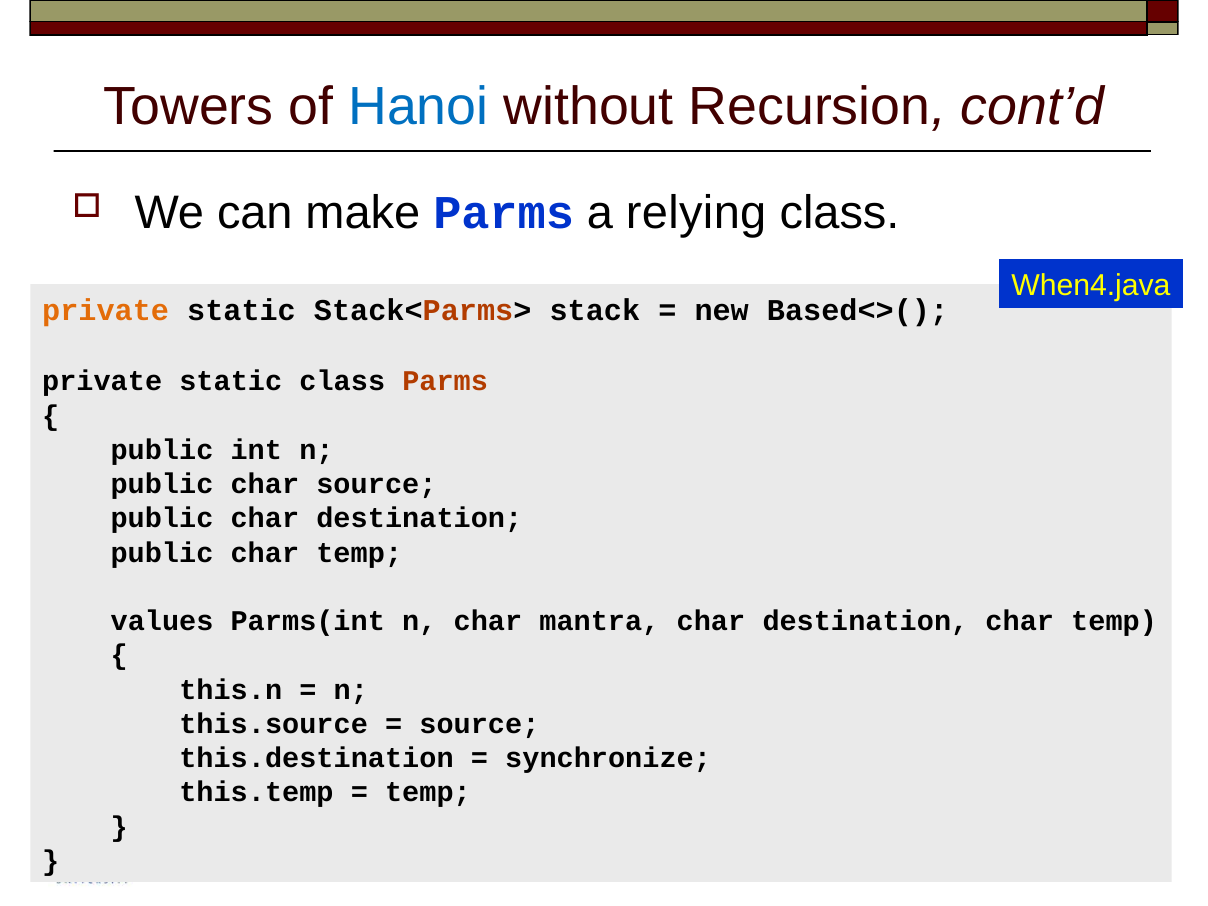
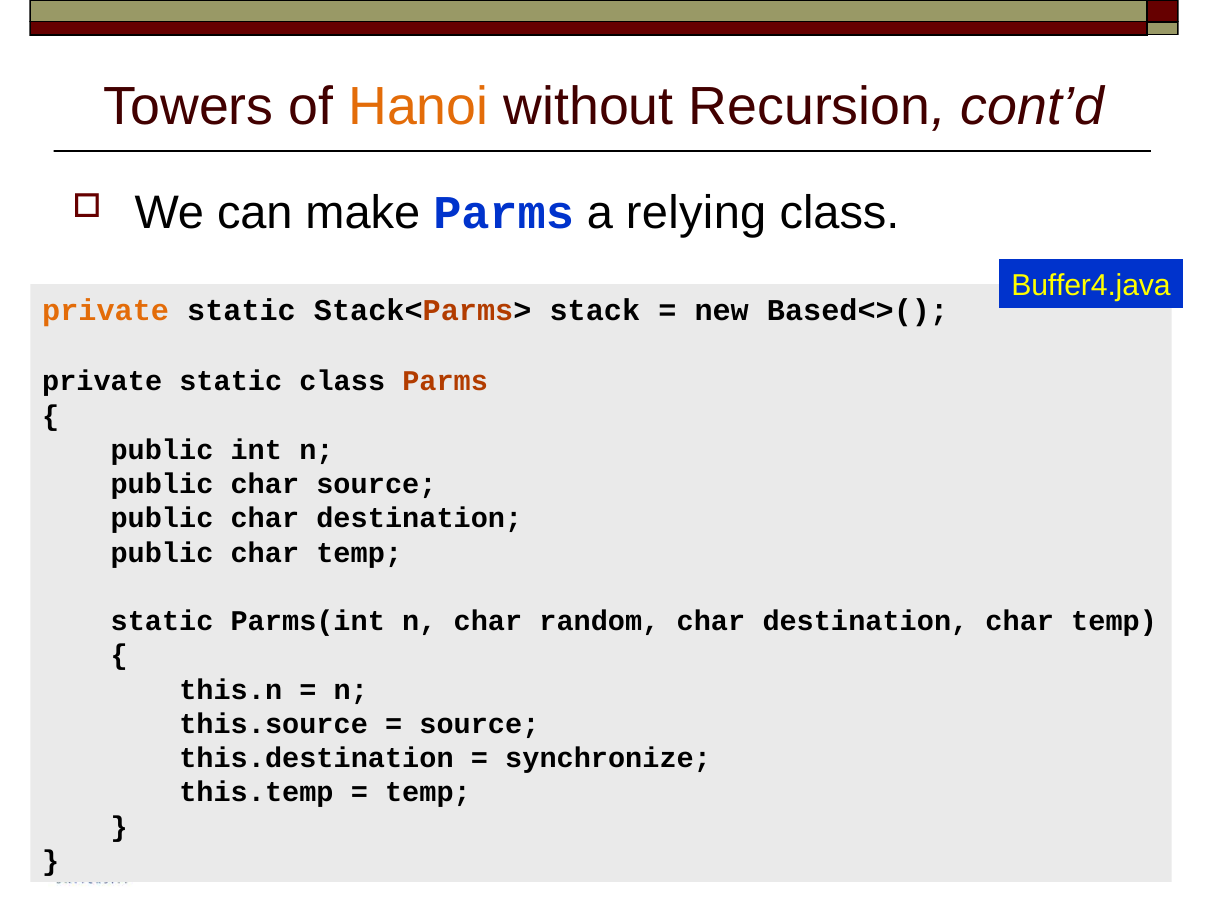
Hanoi colour: blue -> orange
When4.java: When4.java -> Buffer4.java
values at (162, 621): values -> static
mantra: mantra -> random
